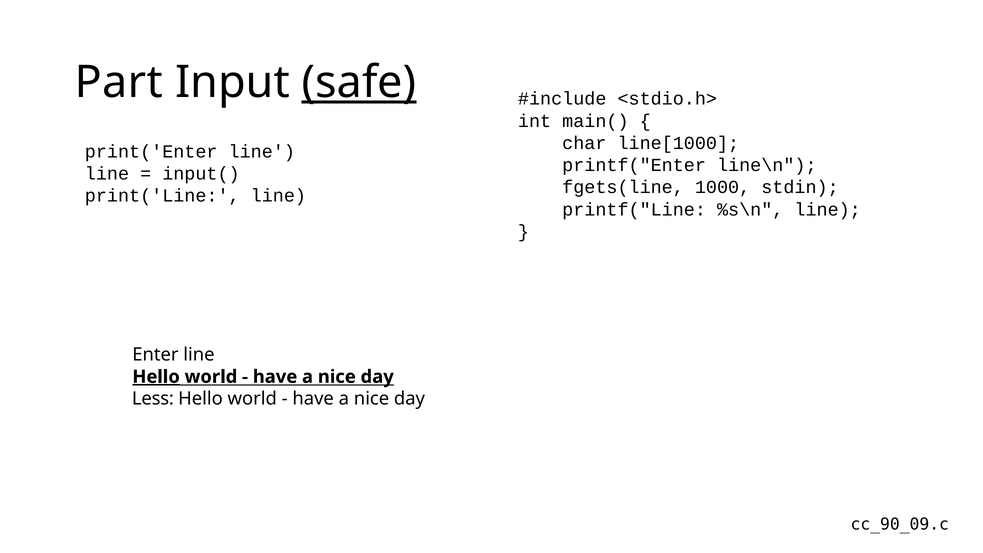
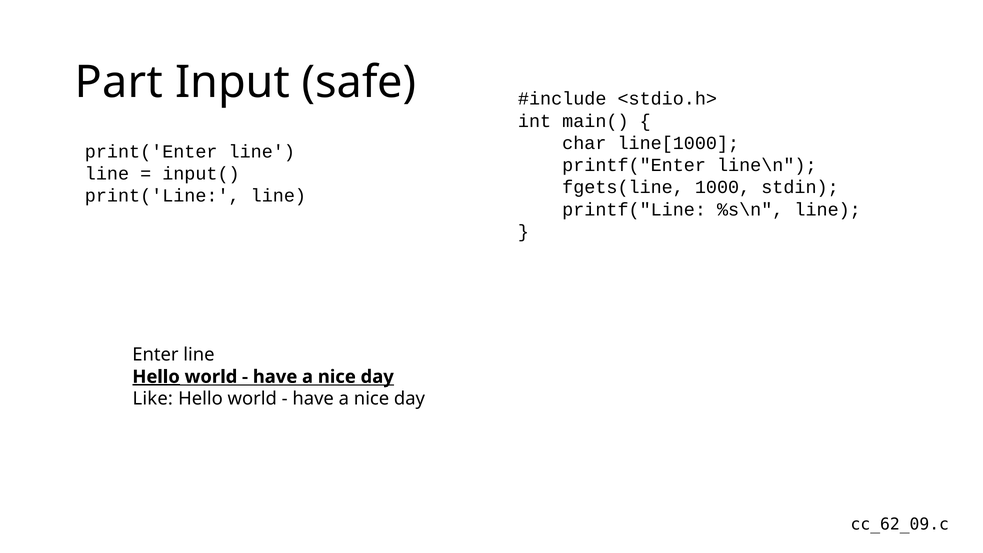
safe underline: present -> none
Less: Less -> Like
cc_90_09.c: cc_90_09.c -> cc_62_09.c
